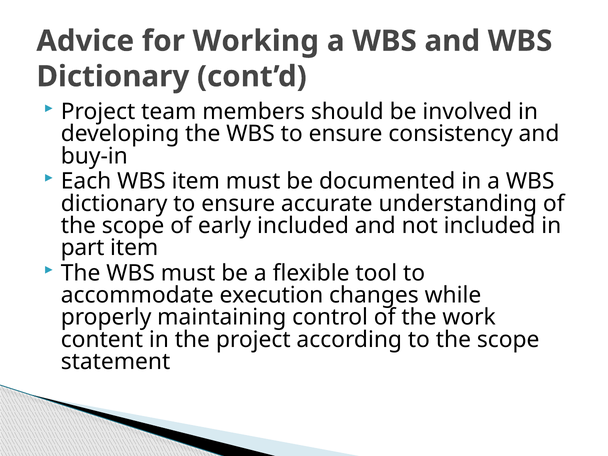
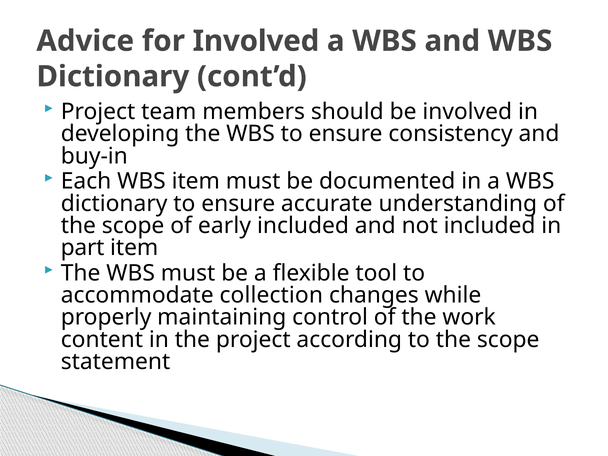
for Working: Working -> Involved
execution: execution -> collection
